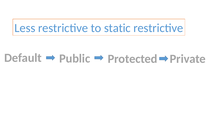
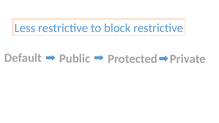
static: static -> block
